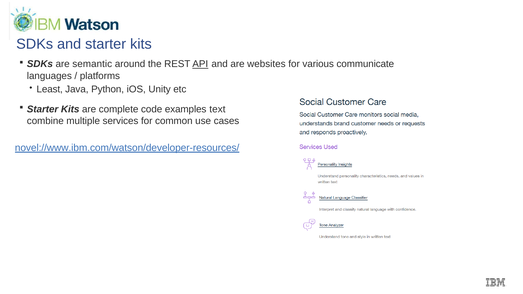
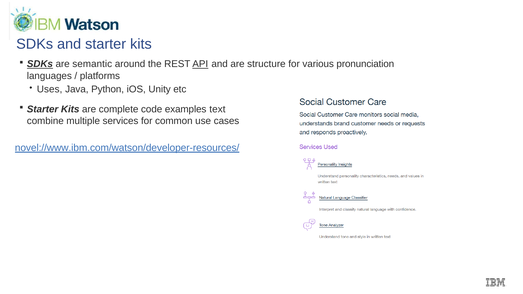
SDKs at (40, 64) underline: none -> present
websites: websites -> structure
communicate: communicate -> pronunciation
Least: Least -> Uses
